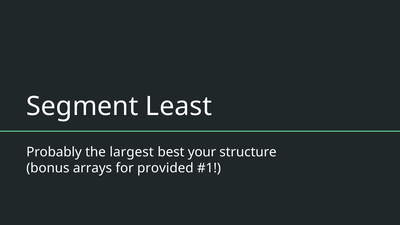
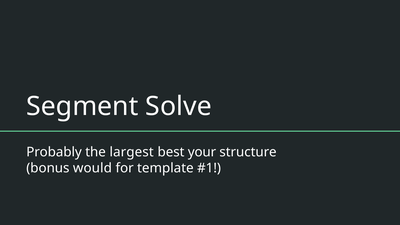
Least: Least -> Solve
arrays: arrays -> would
provided: provided -> template
